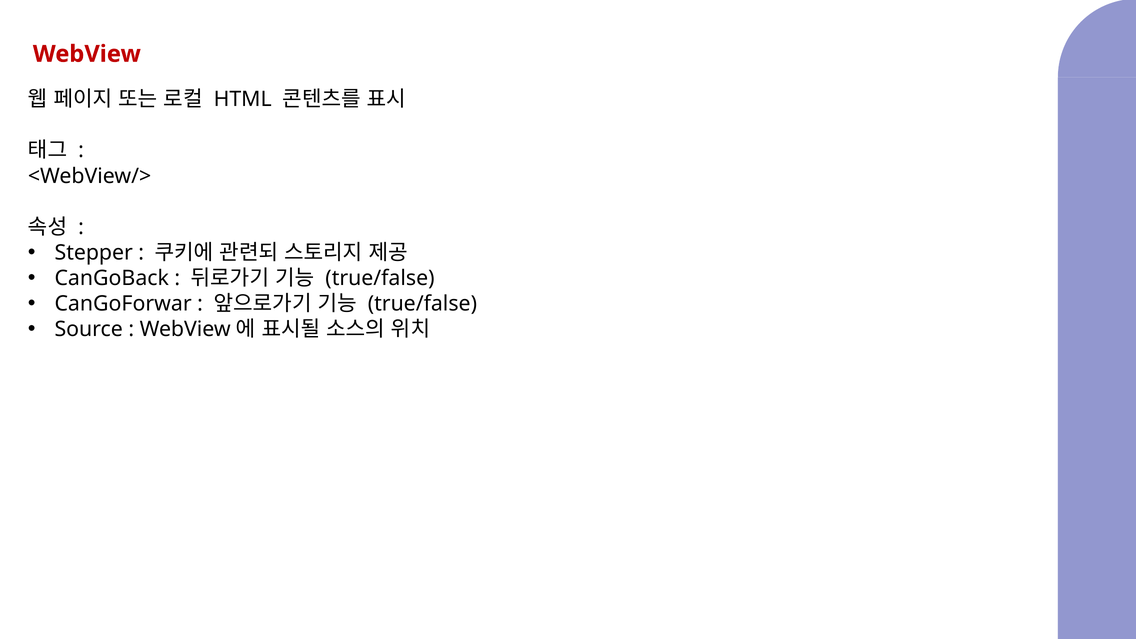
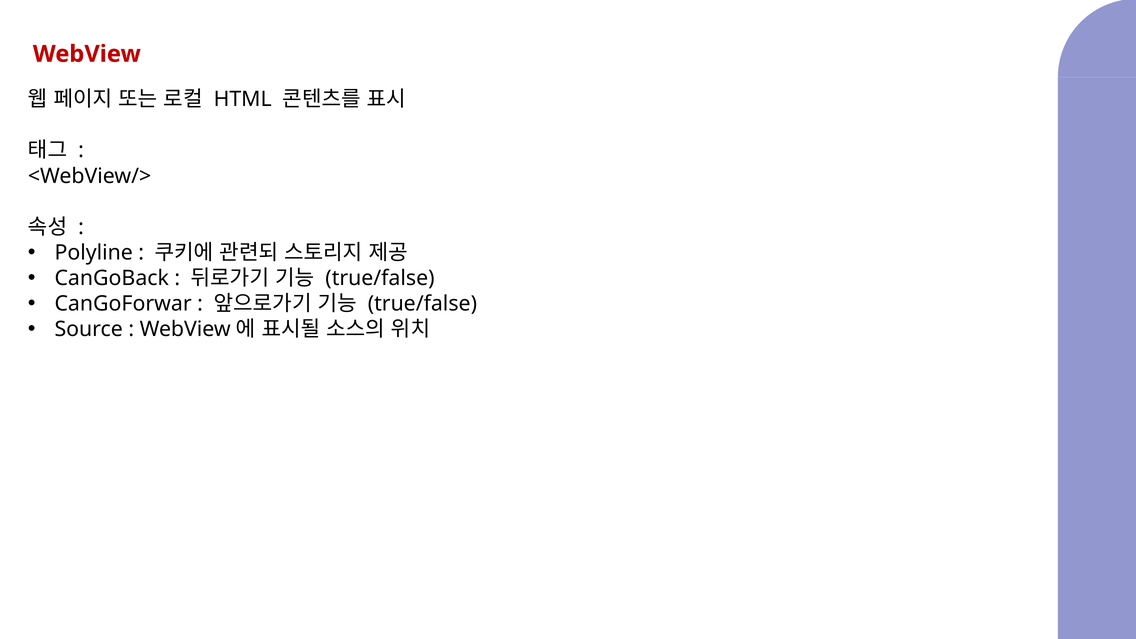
Stepper: Stepper -> Polyline
